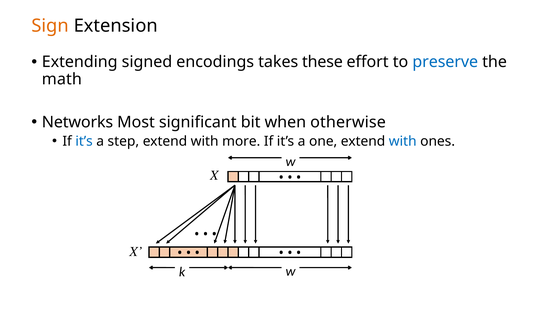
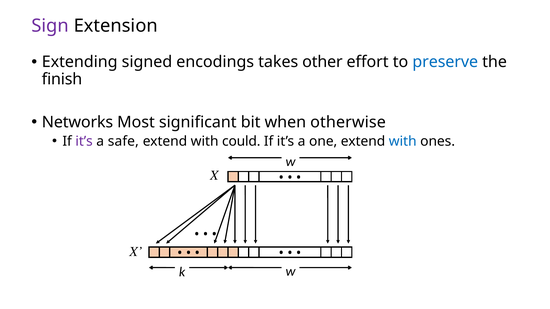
Sign colour: orange -> purple
these: these -> other
math: math -> finish
it’s at (84, 141) colour: blue -> purple
step: step -> safe
more: more -> could
